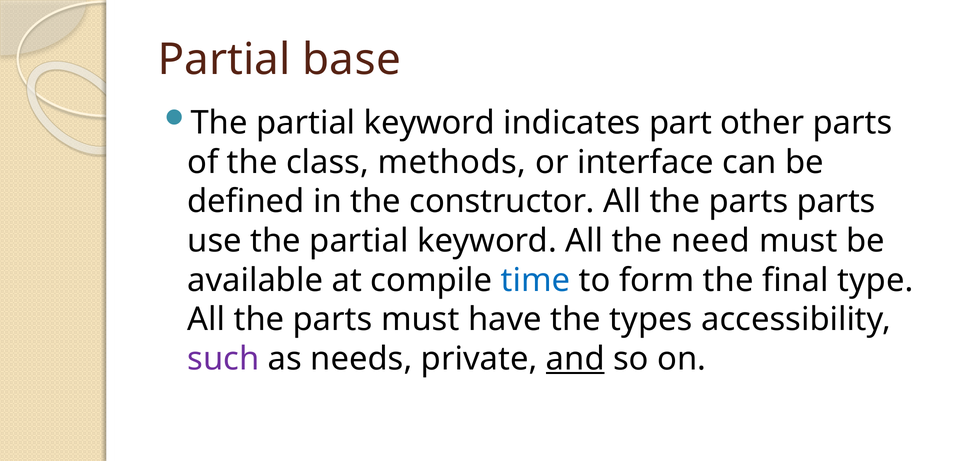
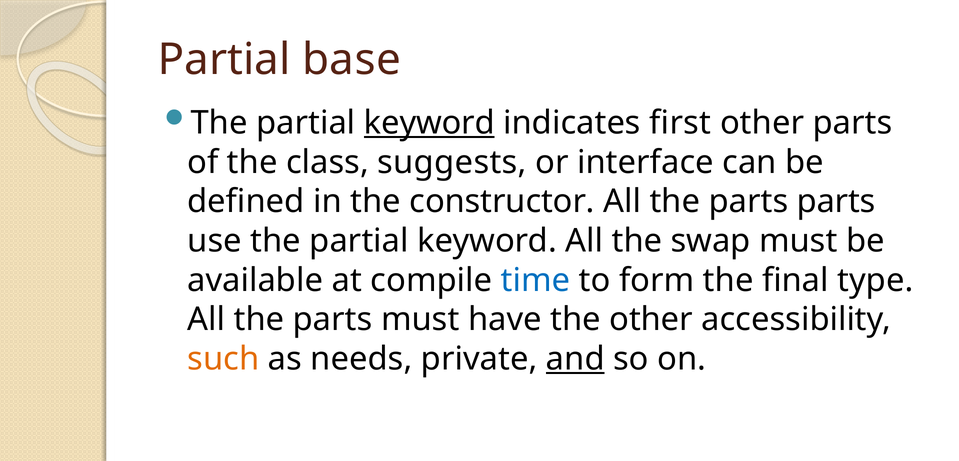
keyword at (429, 123) underline: none -> present
part: part -> first
methods: methods -> suggests
need: need -> swap
the types: types -> other
such colour: purple -> orange
